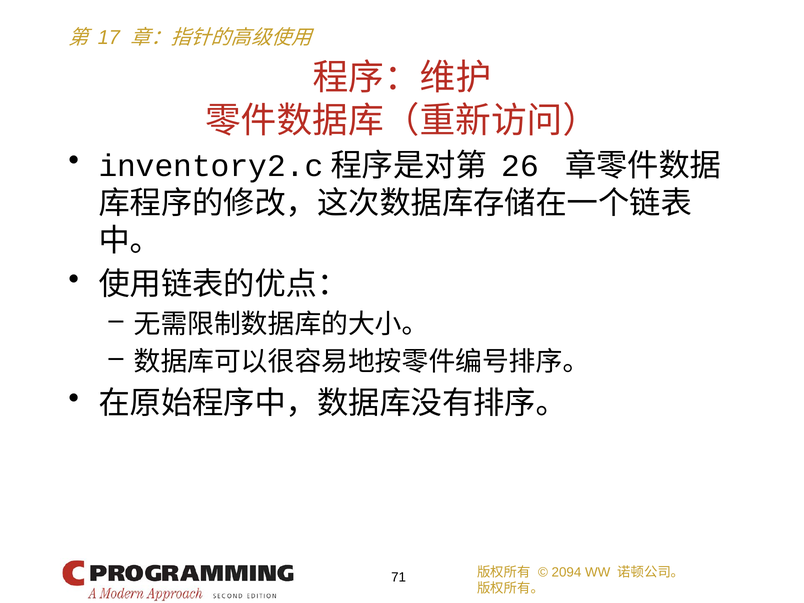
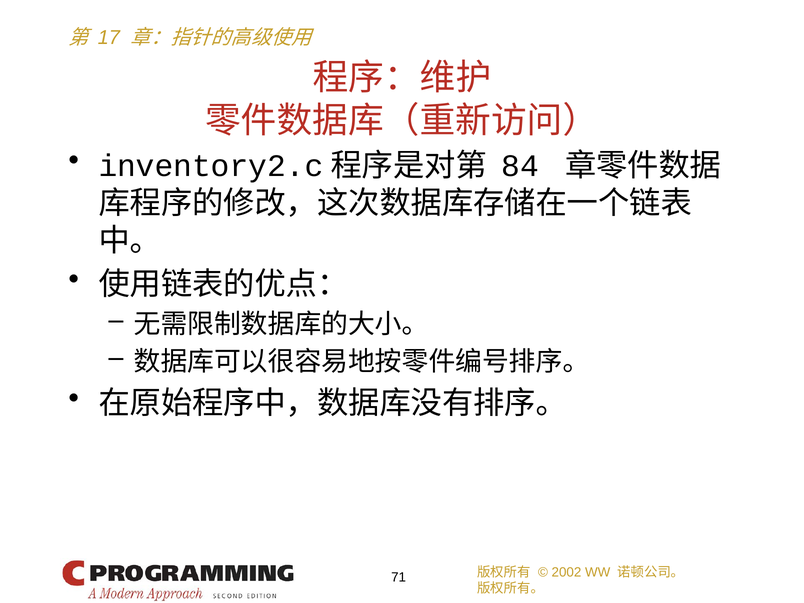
26: 26 -> 84
2094: 2094 -> 2002
